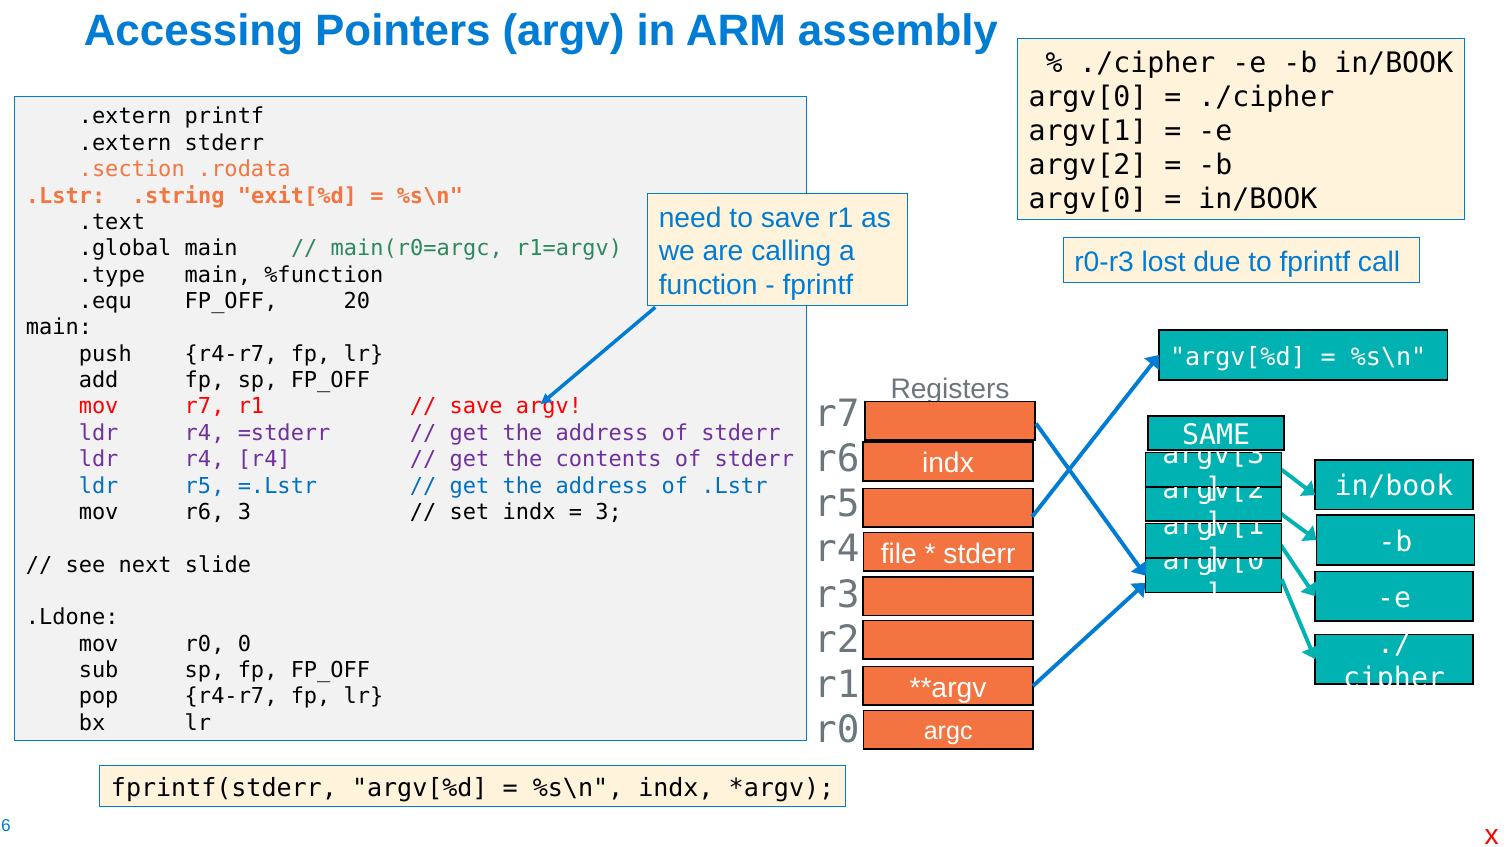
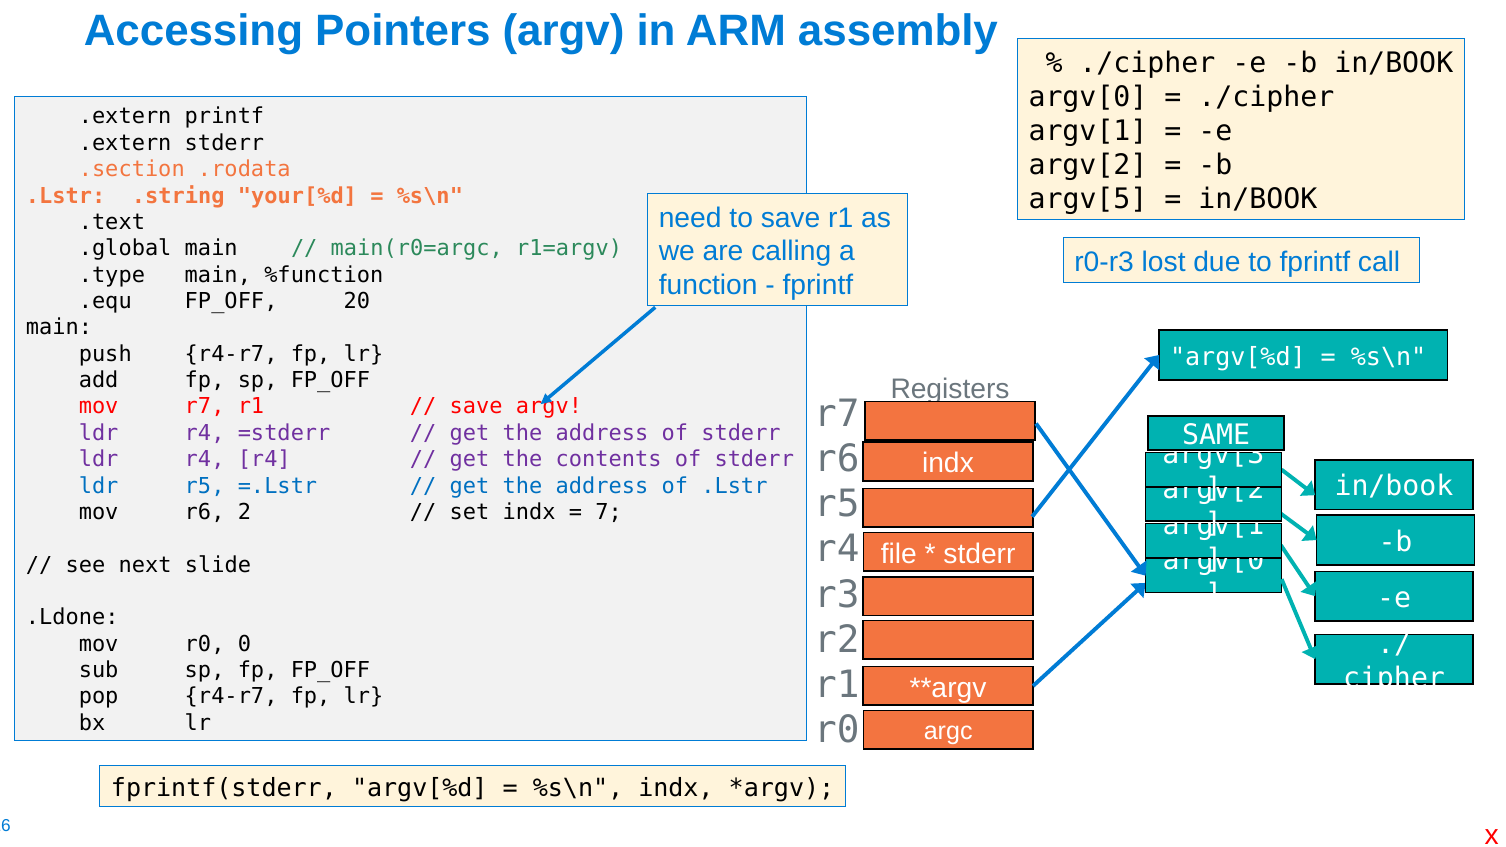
exit[%d: exit[%d -> your[%d
argv[0 at (1088, 199): argv[0 -> argv[5
r6 3: 3 -> 2
3 at (609, 512): 3 -> 7
